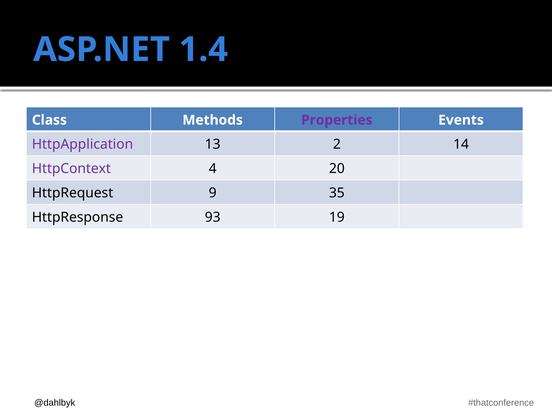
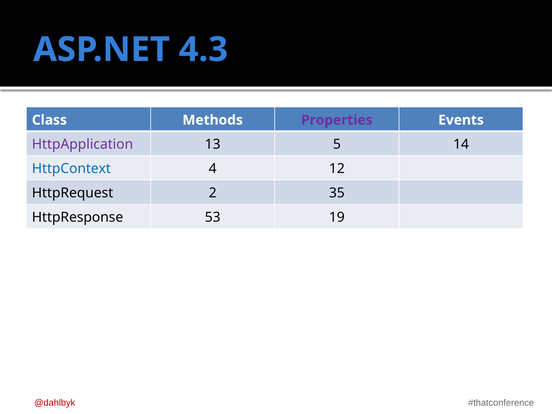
1.4: 1.4 -> 4.3
2: 2 -> 5
HttpContext colour: purple -> blue
20: 20 -> 12
9: 9 -> 2
93: 93 -> 53
@dahlbyk colour: black -> red
